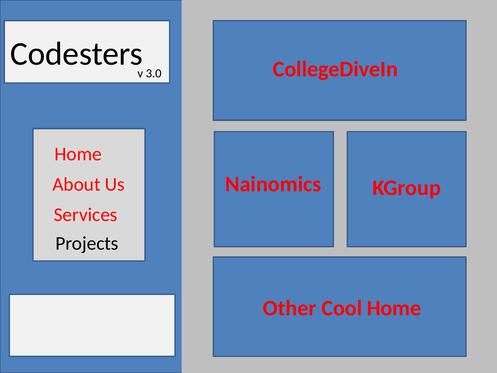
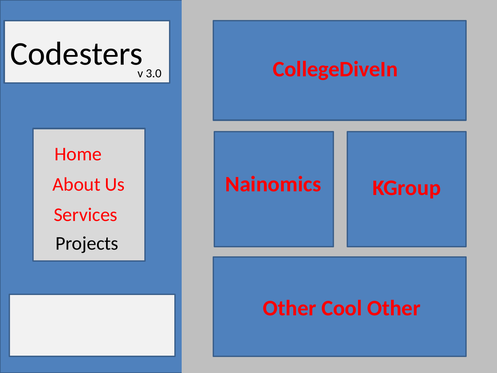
Cool Home: Home -> Other
